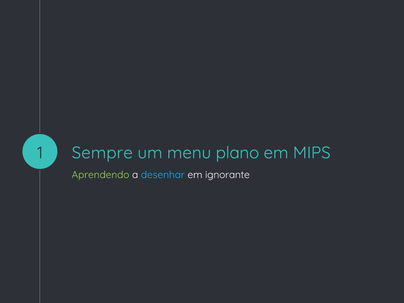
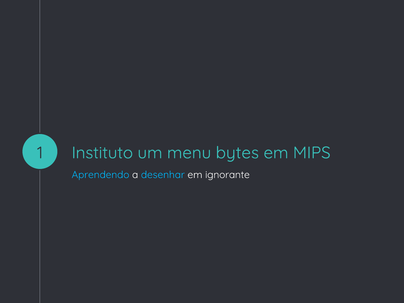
Sempre: Sempre -> Instituto
plano: plano -> bytes
Aprendendo colour: light green -> light blue
